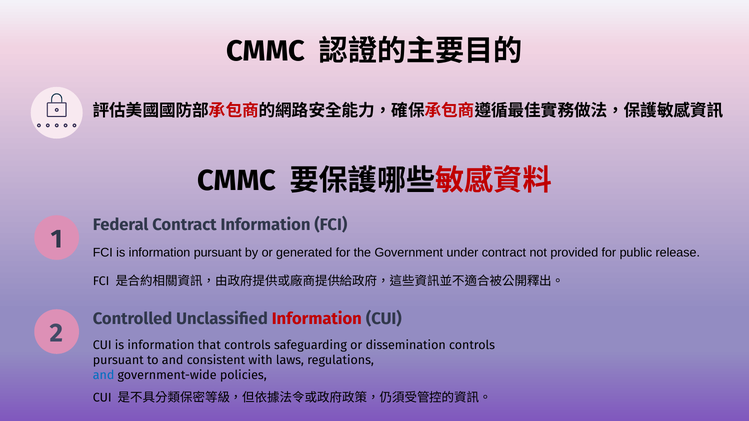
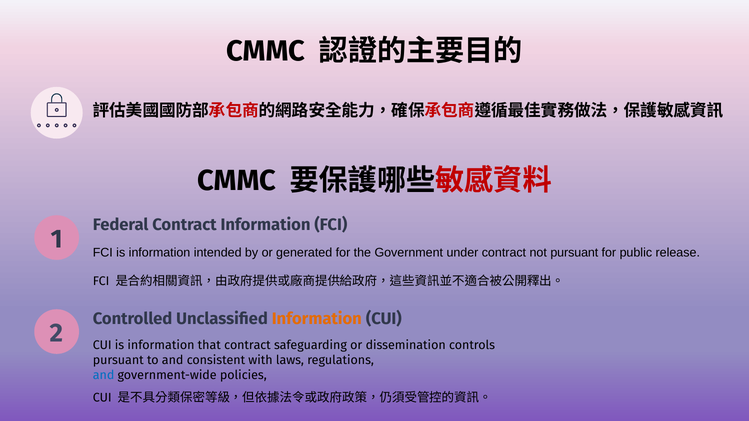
information pursuant: pursuant -> intended
not provided: provided -> pursuant
Information at (317, 319) colour: red -> orange
that controls: controls -> contract
